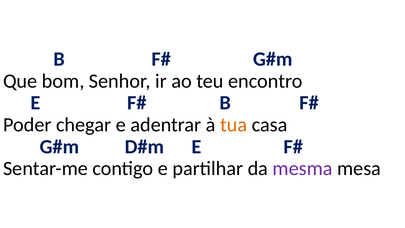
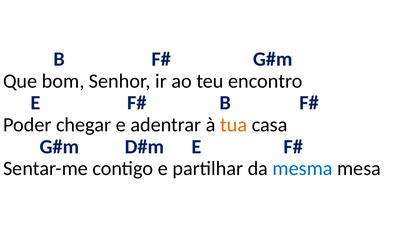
mesma colour: purple -> blue
